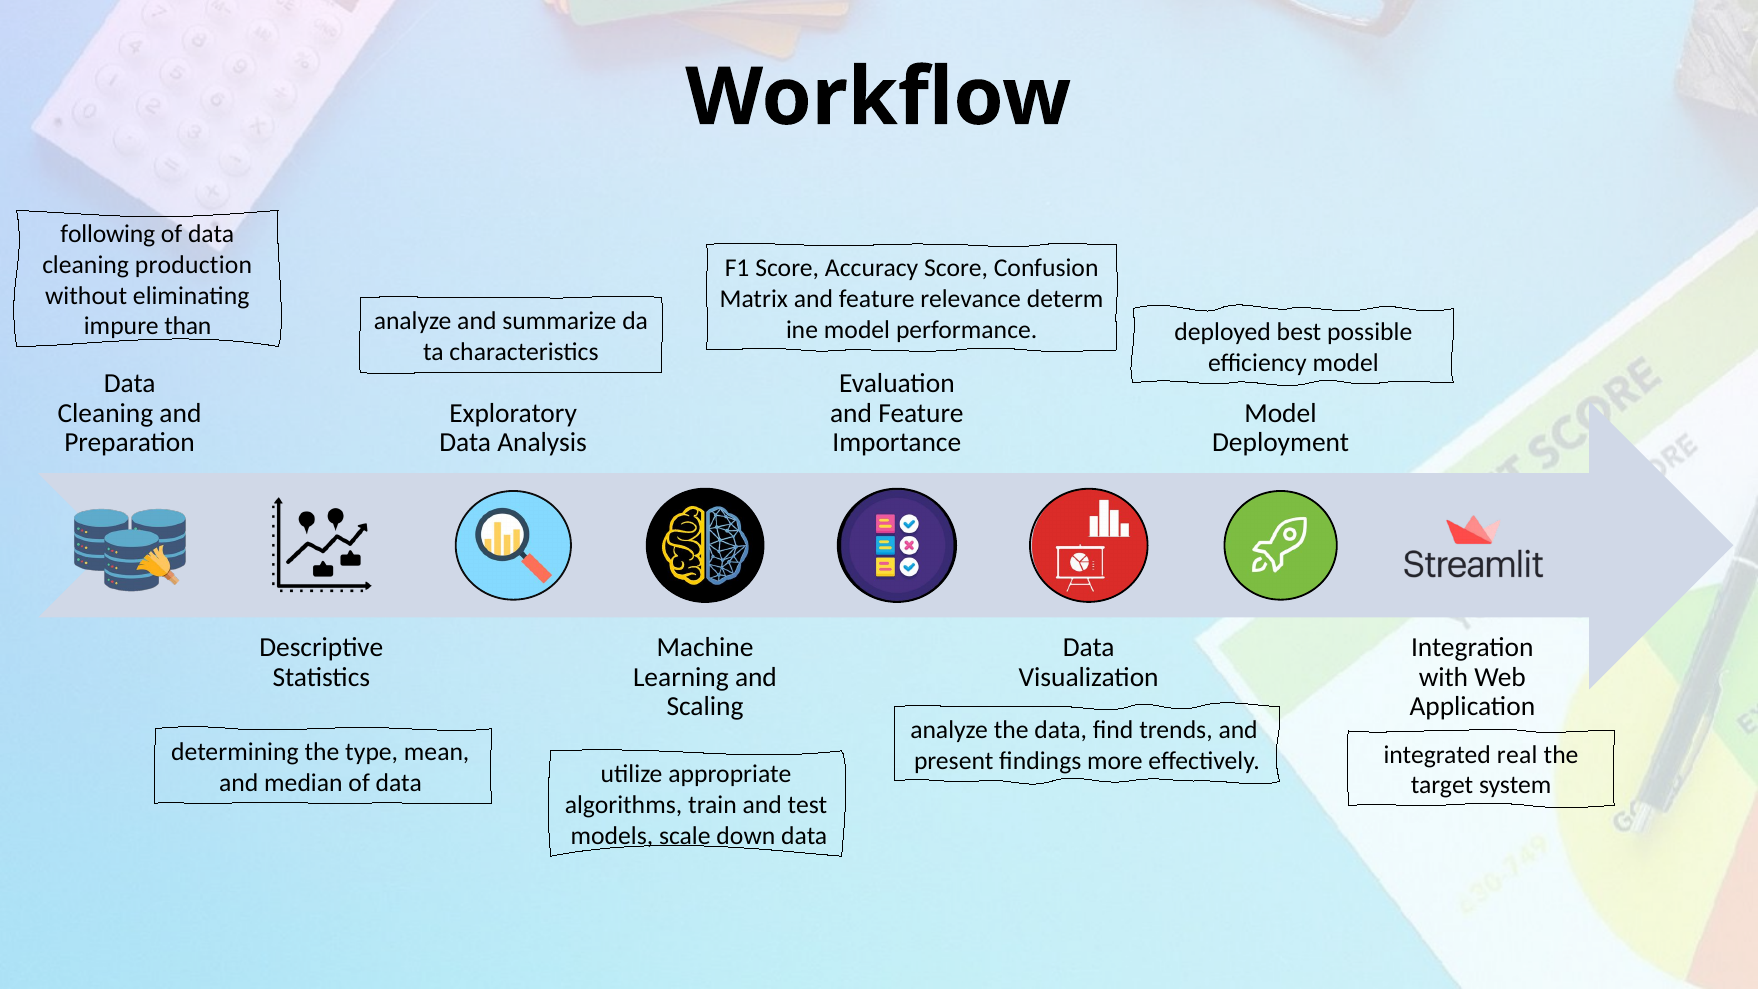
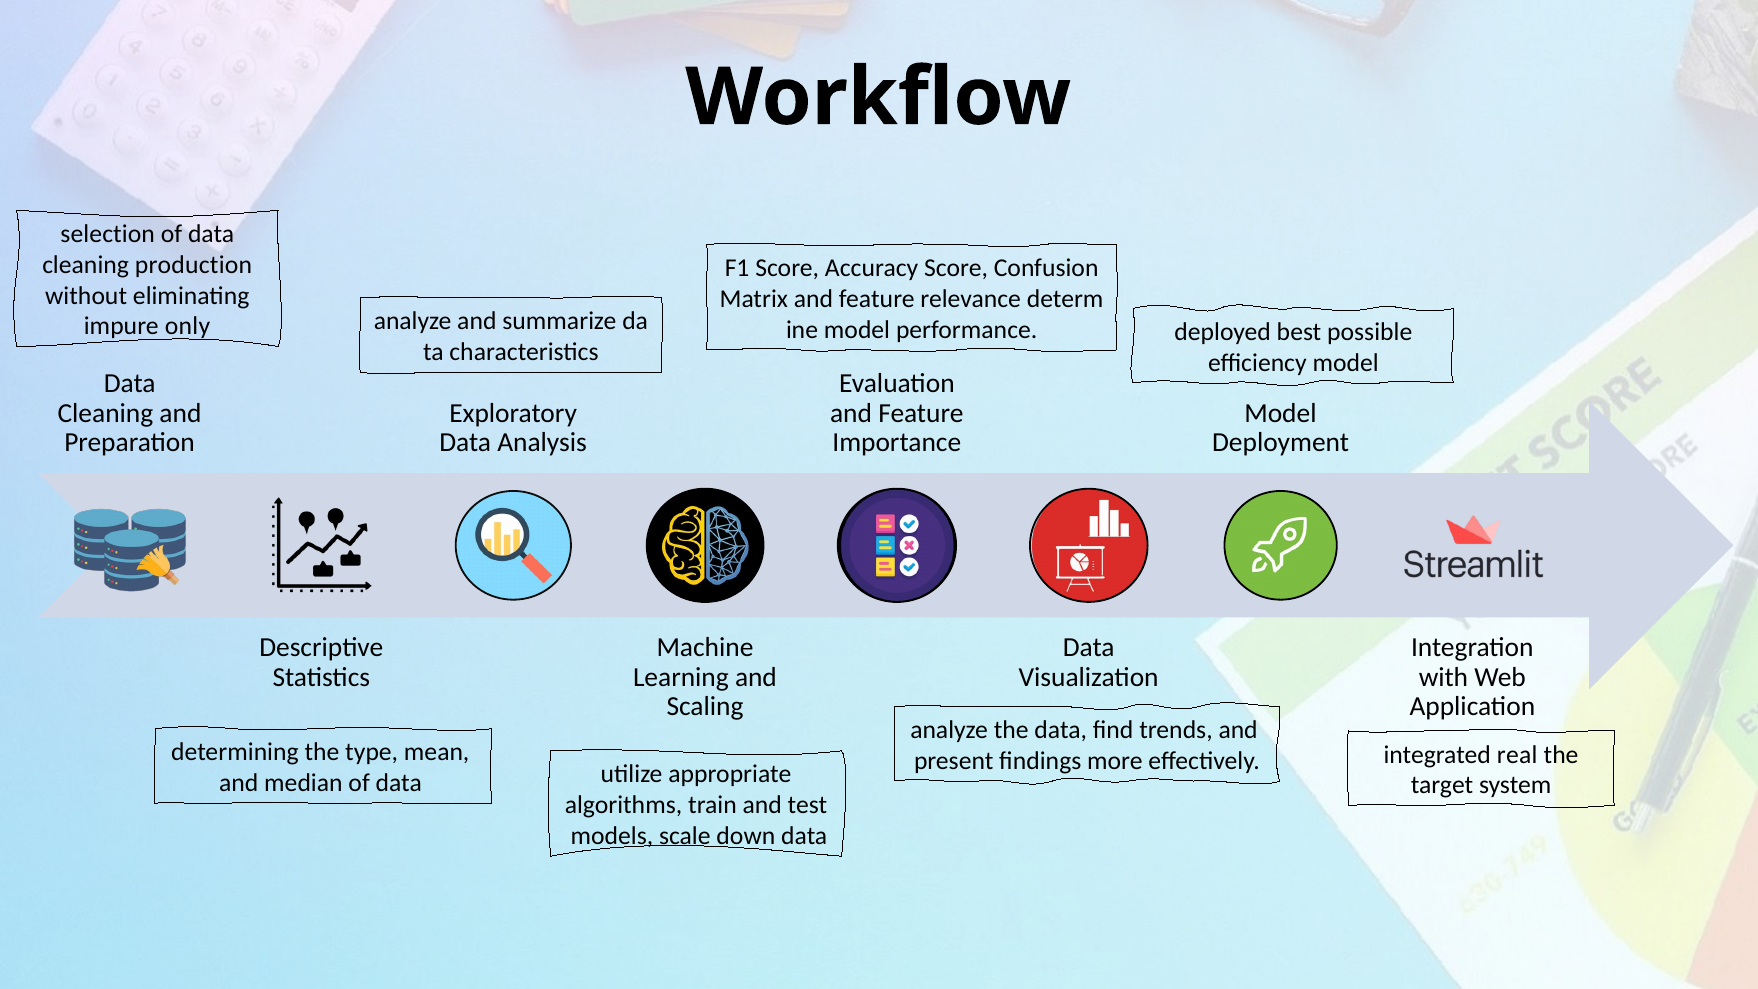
following: following -> selection
than: than -> only
